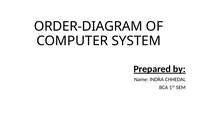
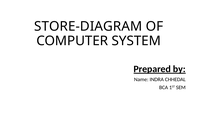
ORDER-DIAGRAM: ORDER-DIAGRAM -> STORE-DIAGRAM
